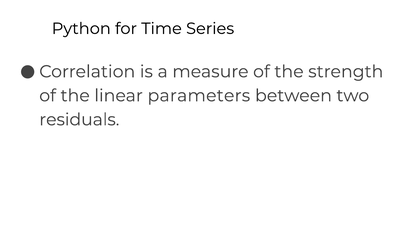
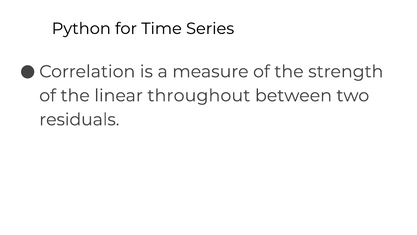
parameters: parameters -> throughout
